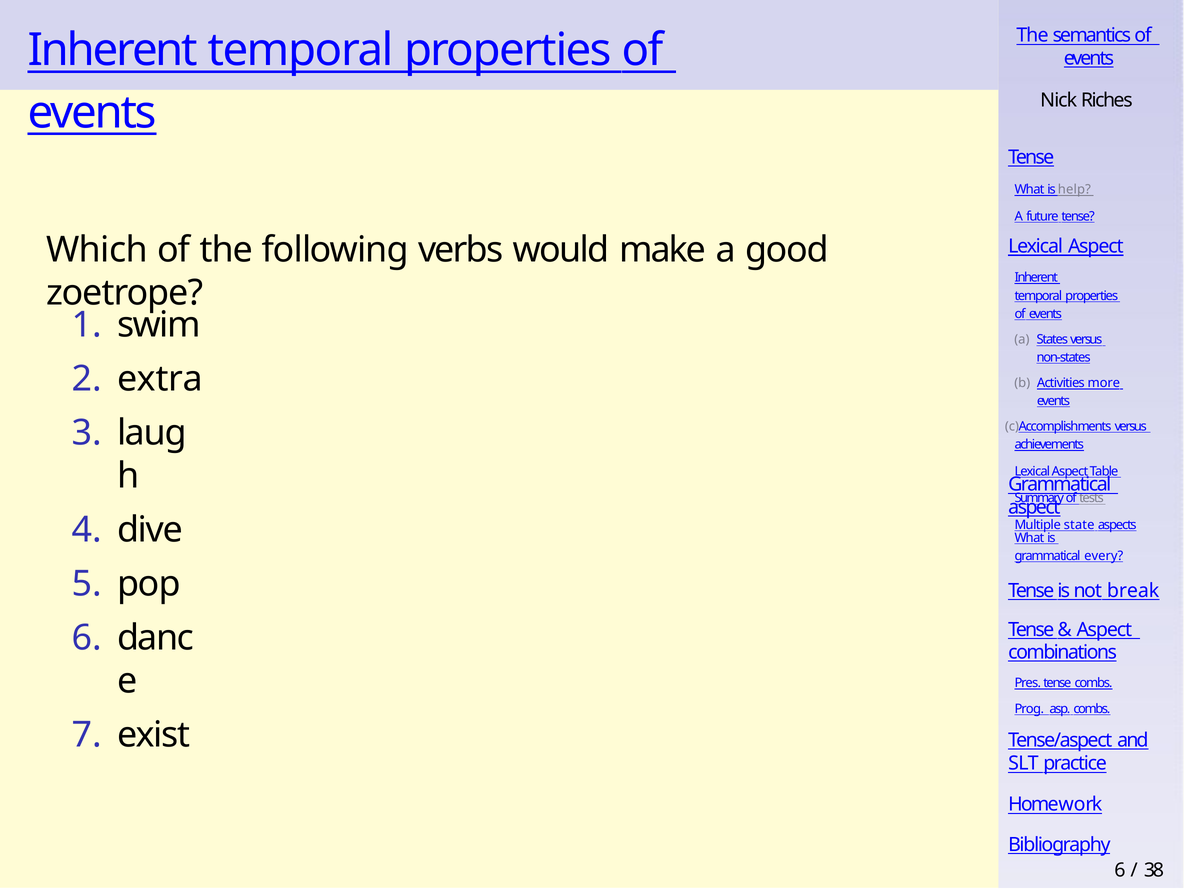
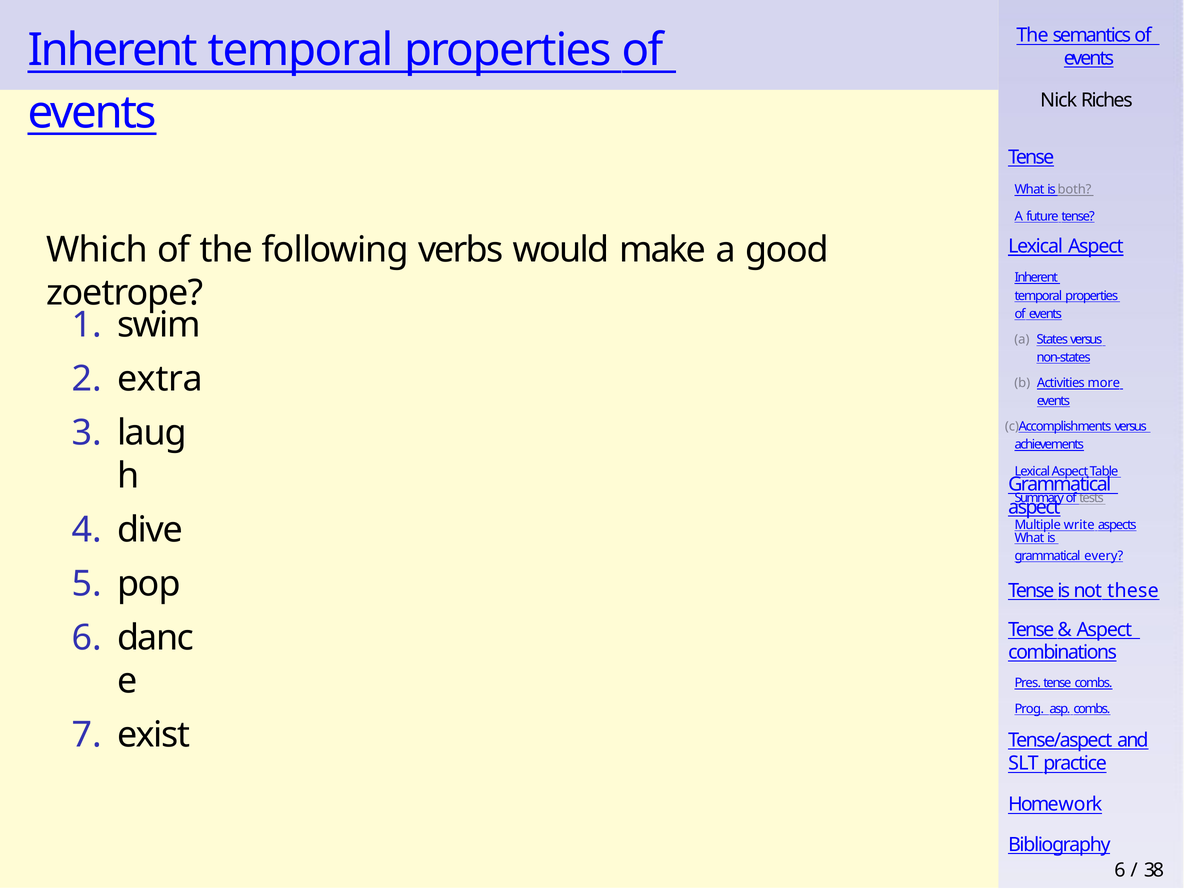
help: help -> both
state: state -> write
break: break -> these
